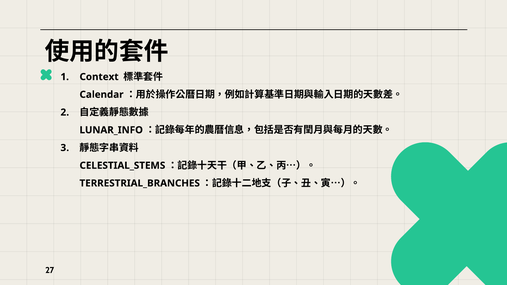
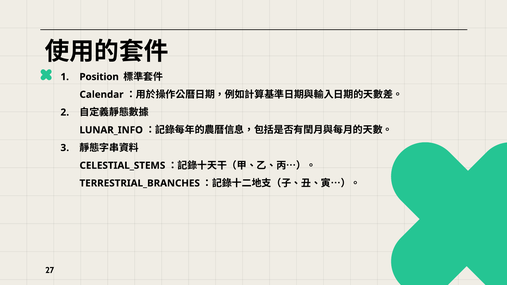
Context: Context -> Position
